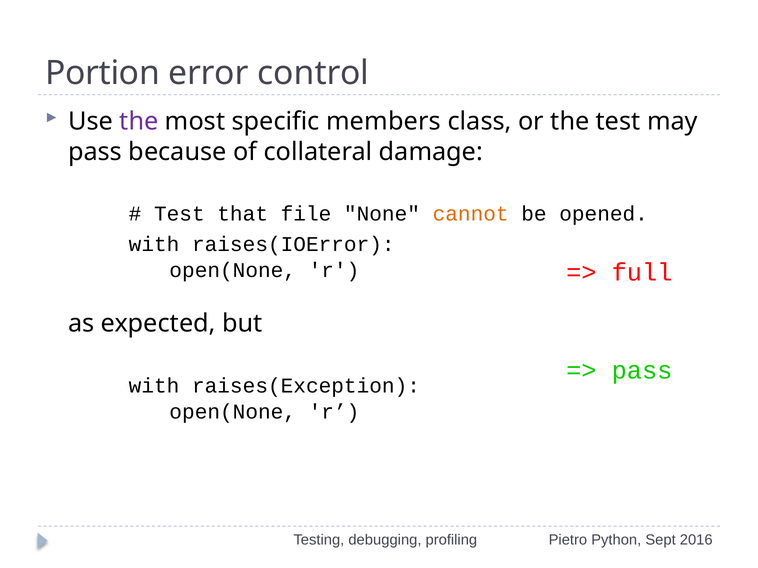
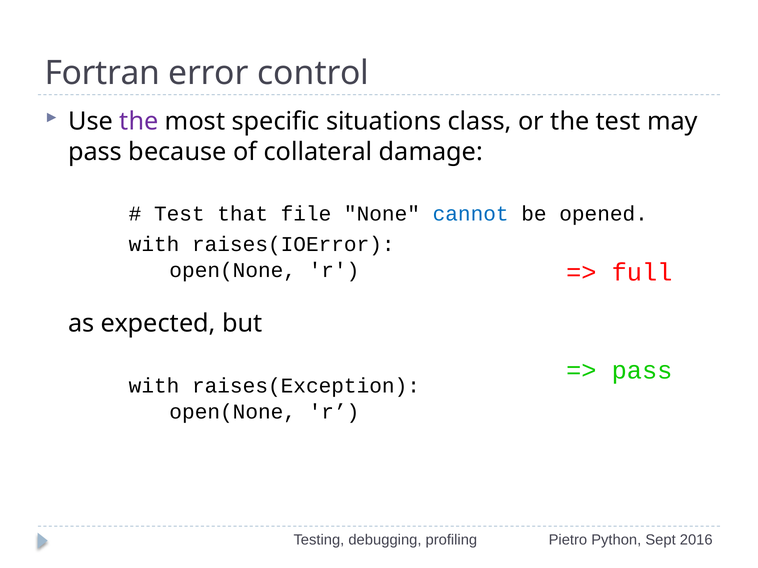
Portion: Portion -> Fortran
members: members -> situations
cannot colour: orange -> blue
